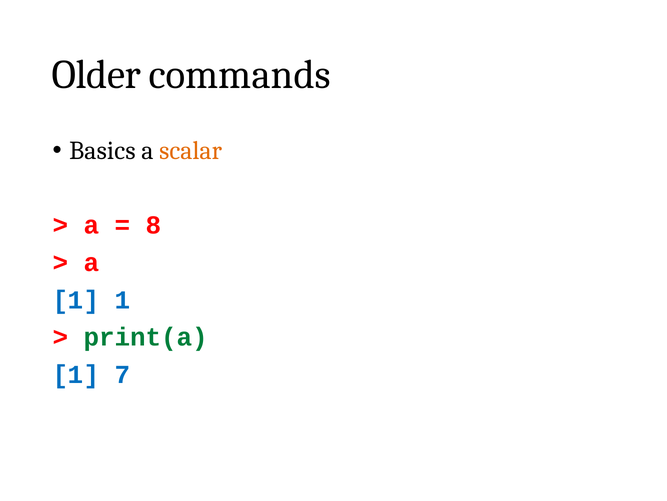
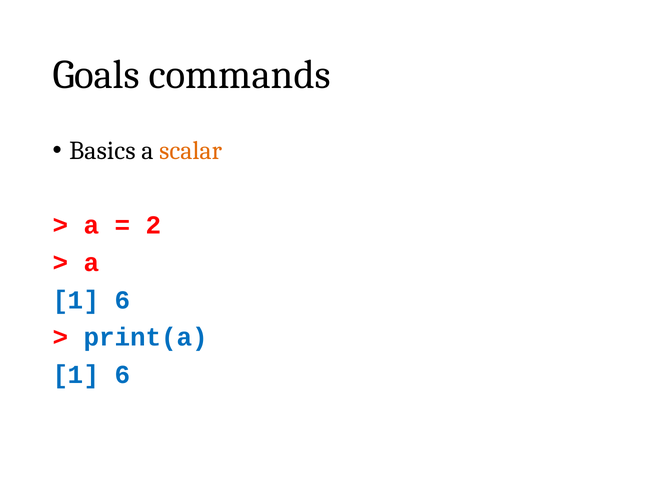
Older: Older -> Goals
8: 8 -> 2
1 at (122, 300): 1 -> 6
print(a colour: green -> blue
7 at (122, 374): 7 -> 6
